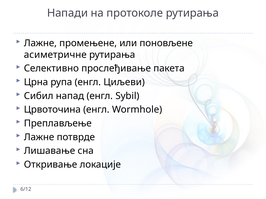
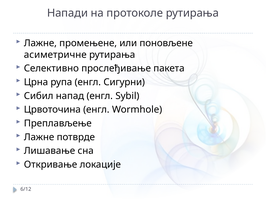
Циљеви: Циљеви -> Сигурни
